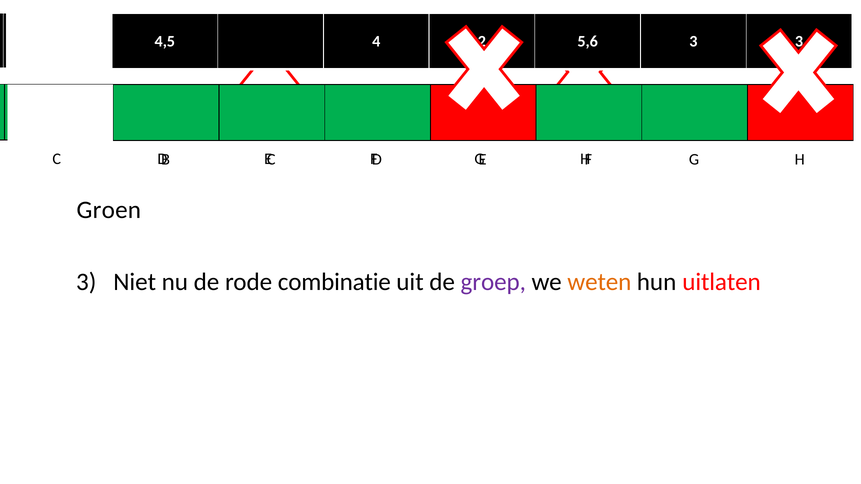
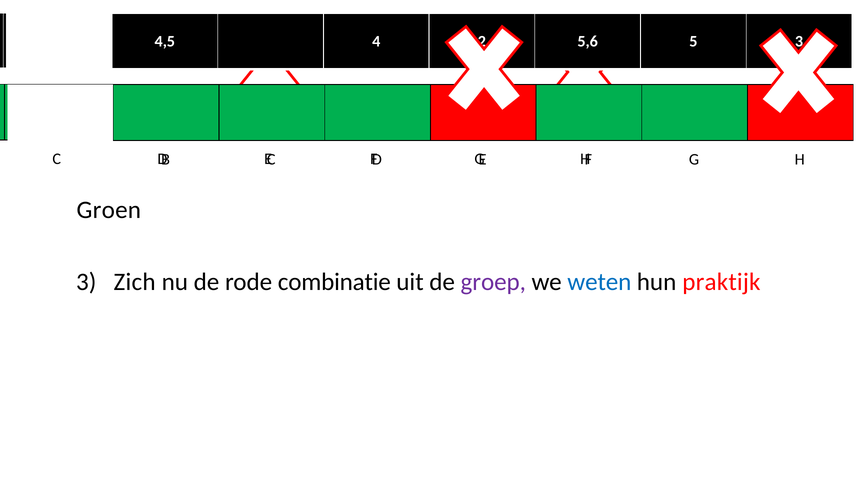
3 at (693, 42): 3 -> 5
Niet: Niet -> Zich
weten colour: orange -> blue
uitlaten: uitlaten -> praktijk
